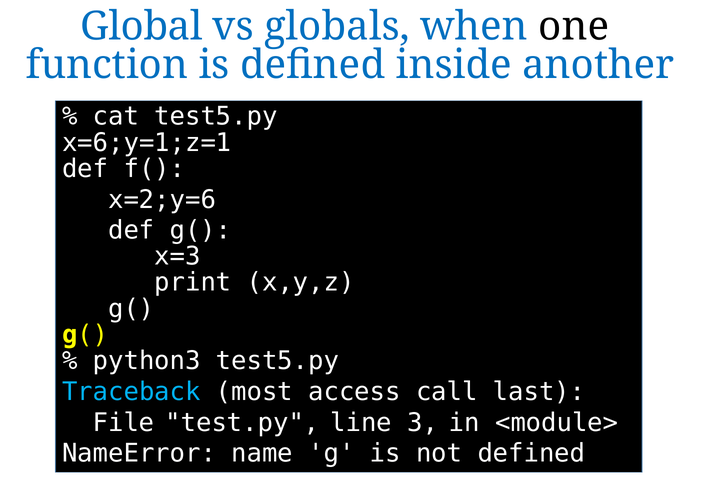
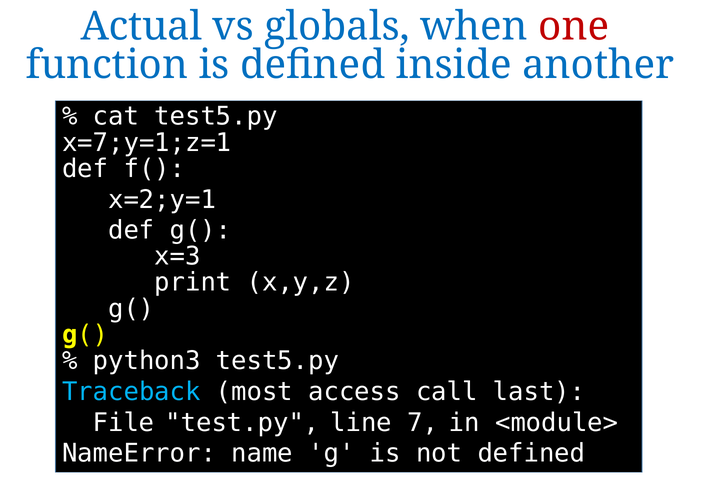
Global: Global -> Actual
one colour: black -> red
x=6;y=1;z=1: x=6;y=1;z=1 -> x=7;y=1;z=1
x=2;y=6: x=2;y=6 -> x=2;y=1
3: 3 -> 7
